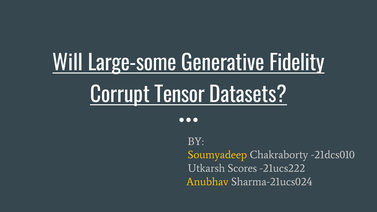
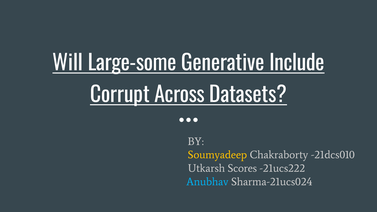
Fidelity: Fidelity -> Include
Tensor: Tensor -> Across
Anubhav colour: yellow -> light blue
